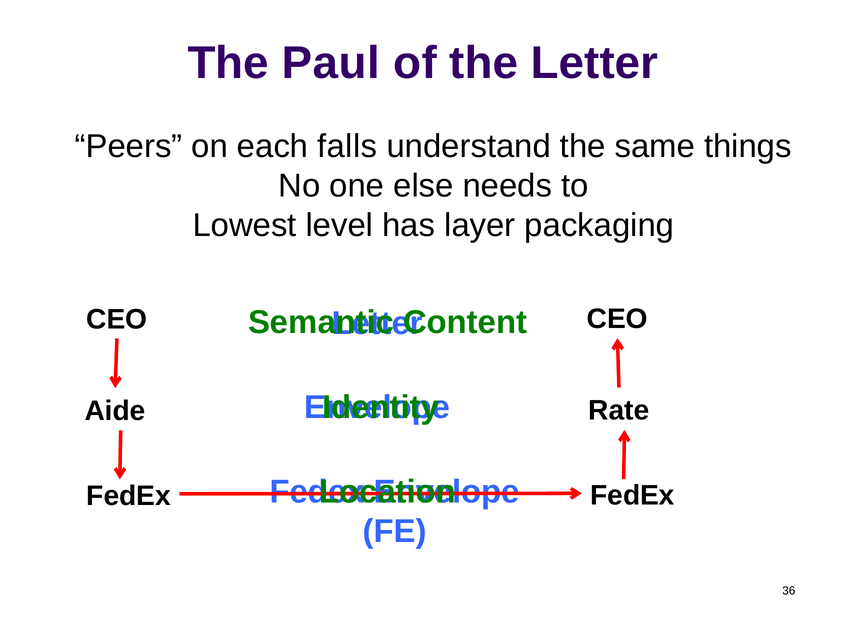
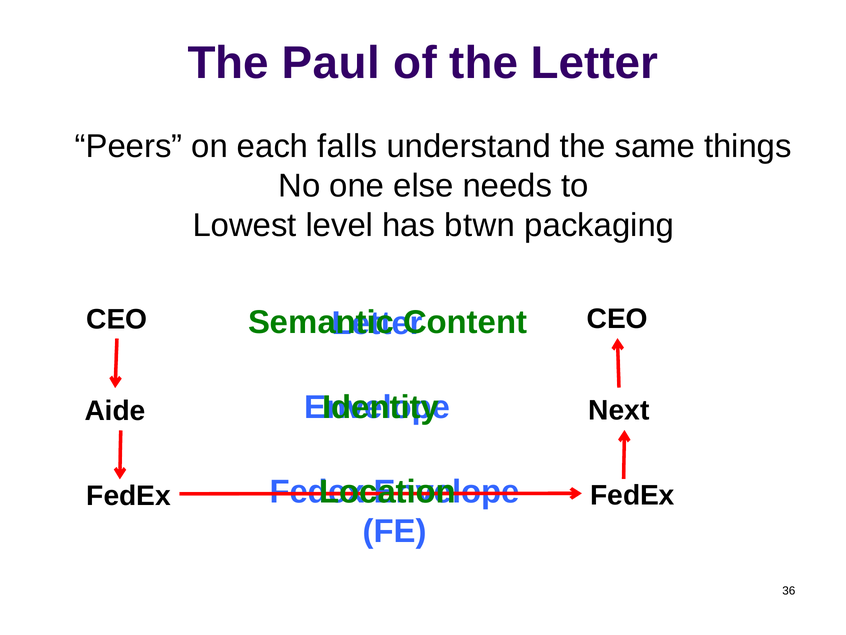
layer: layer -> btwn
Rate: Rate -> Next
